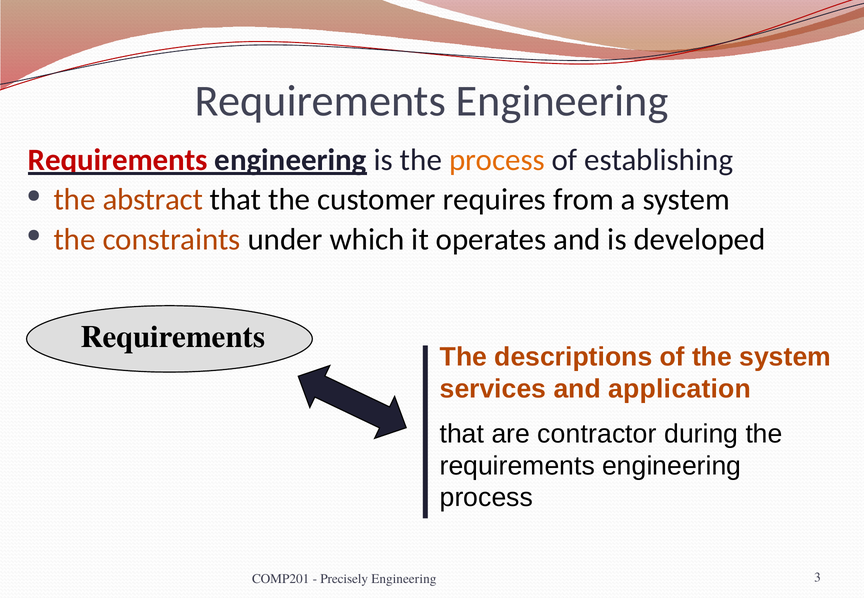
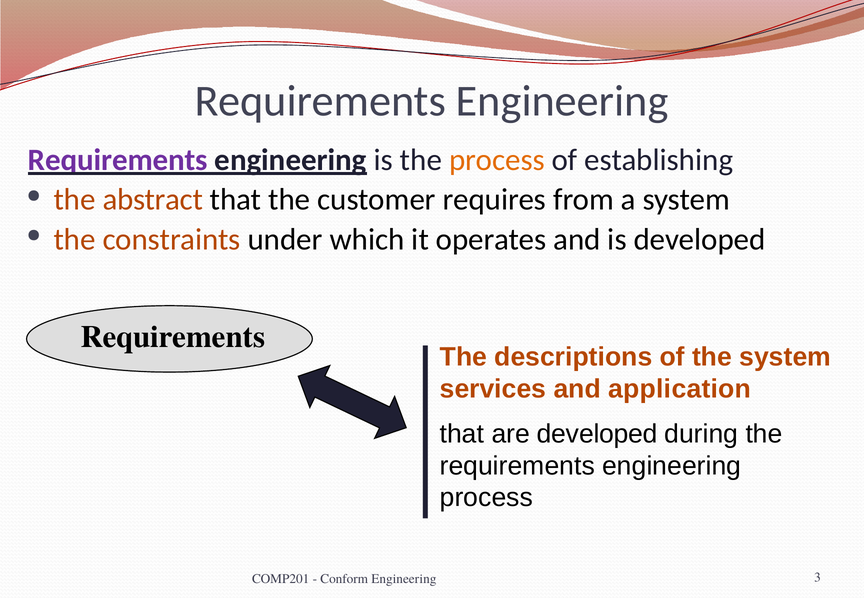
Requirements at (118, 160) colour: red -> purple
are contractor: contractor -> developed
Precisely: Precisely -> Conform
